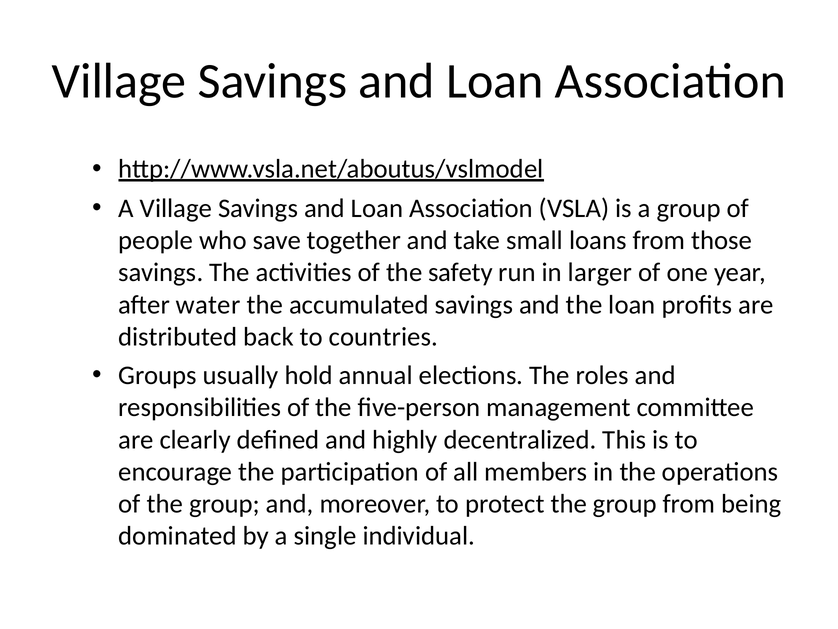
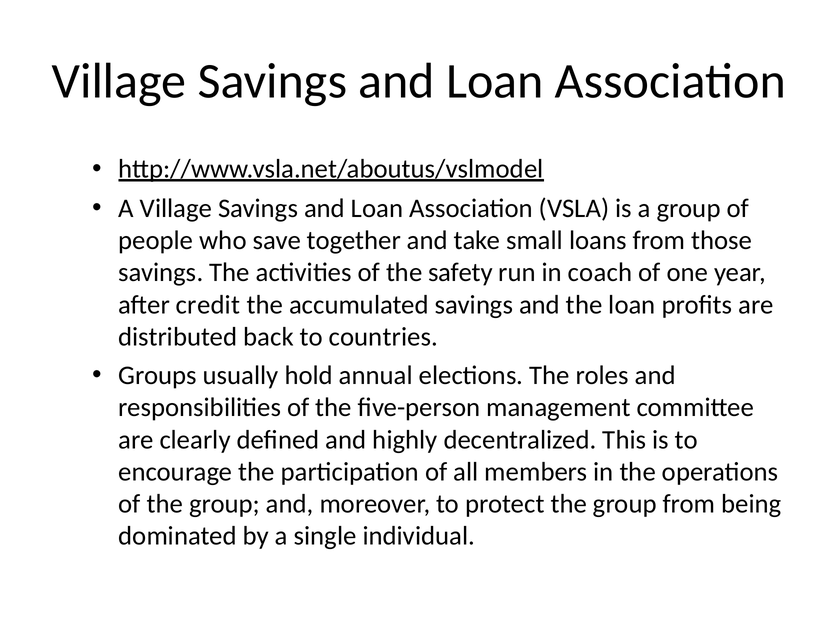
larger: larger -> coach
water: water -> credit
